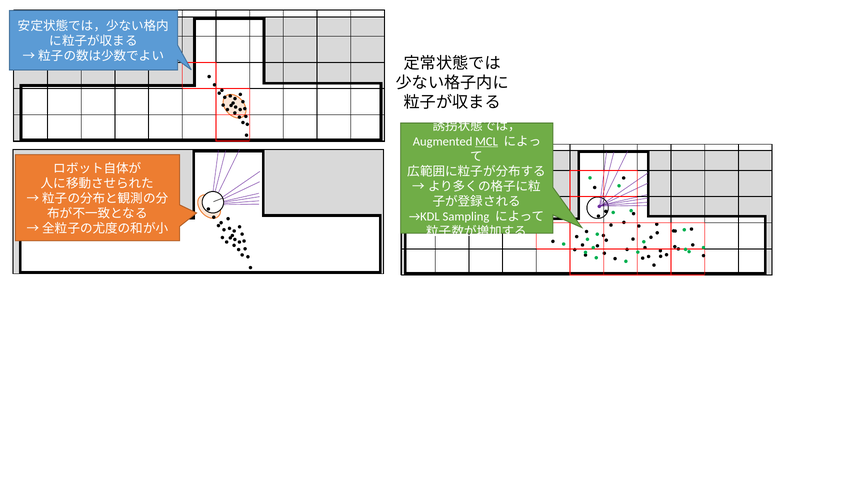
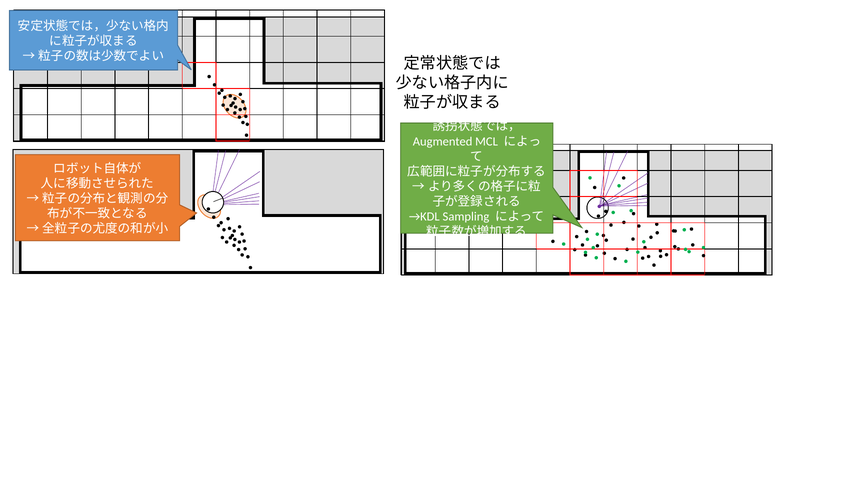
MCL underline: present -> none
